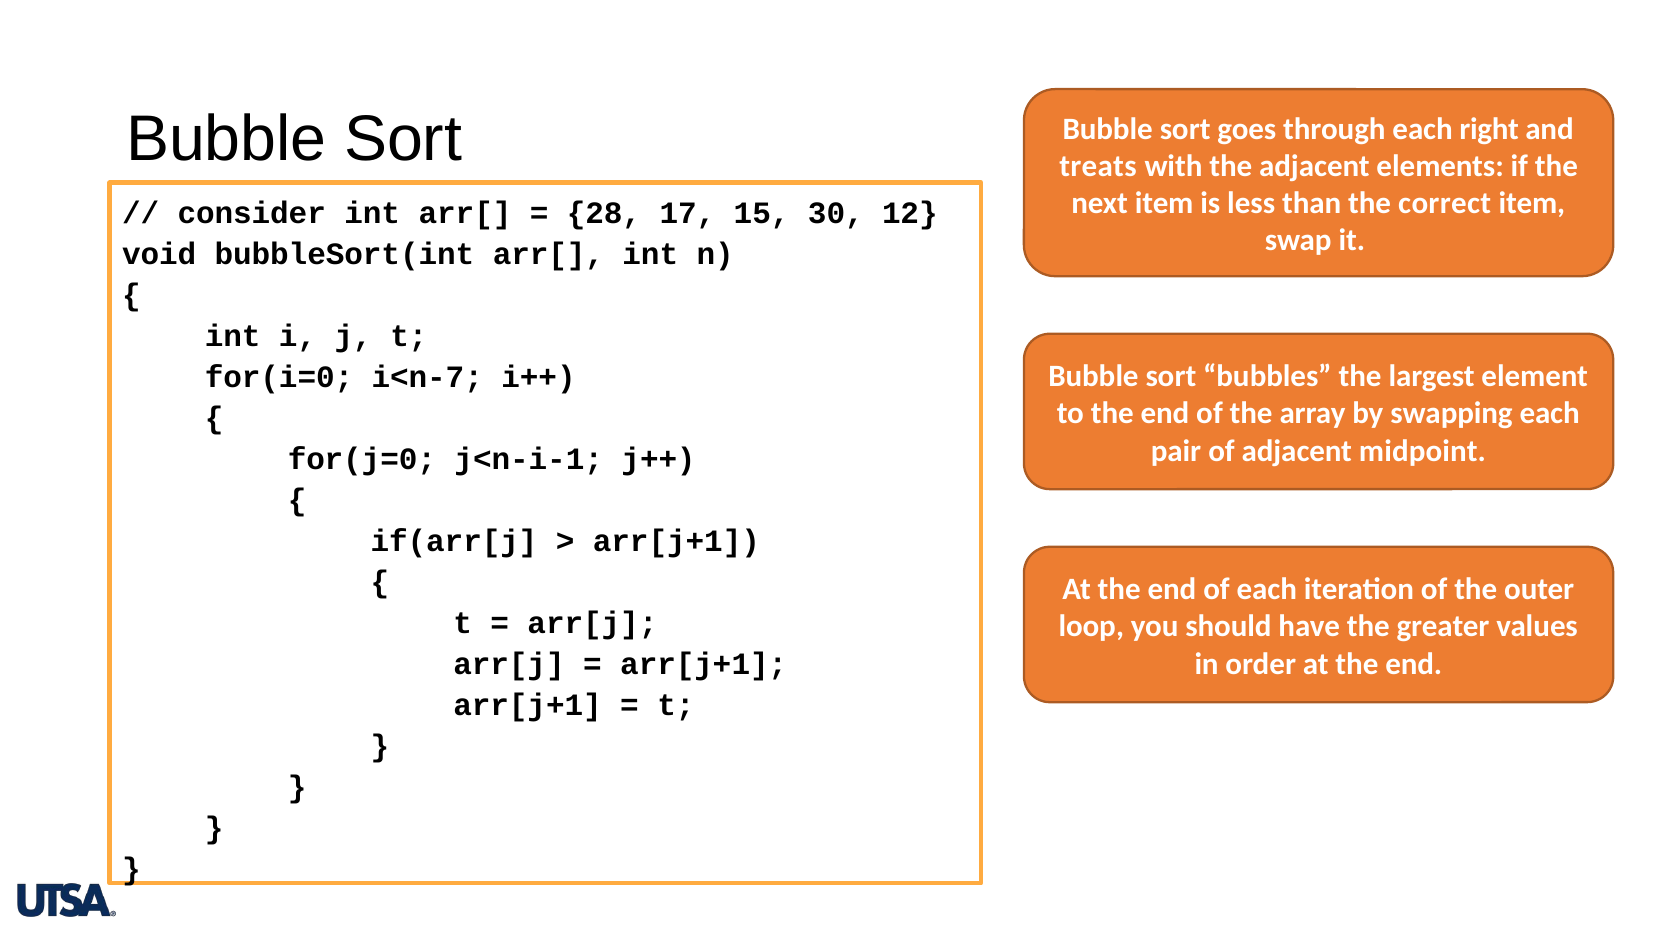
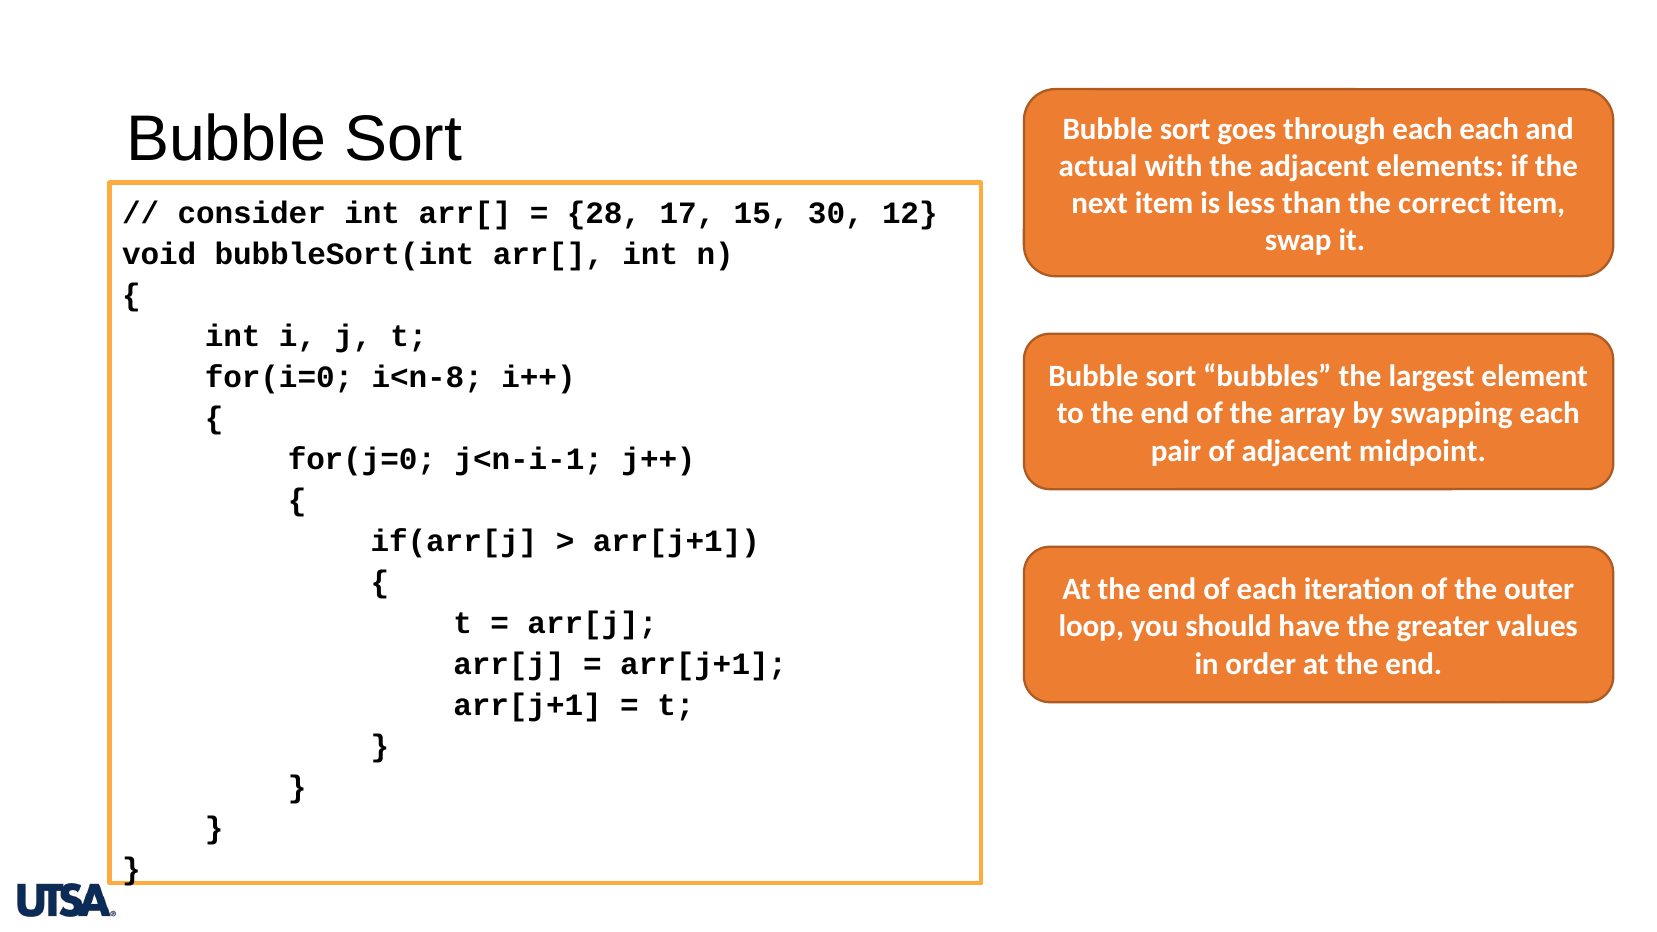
each right: right -> each
treats: treats -> actual
i<n-7: i<n-7 -> i<n-8
